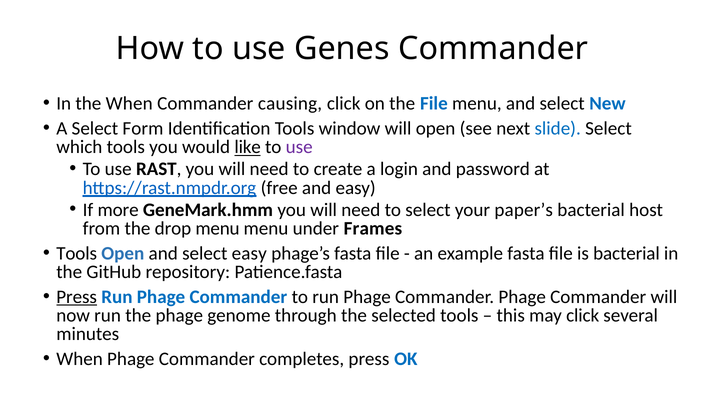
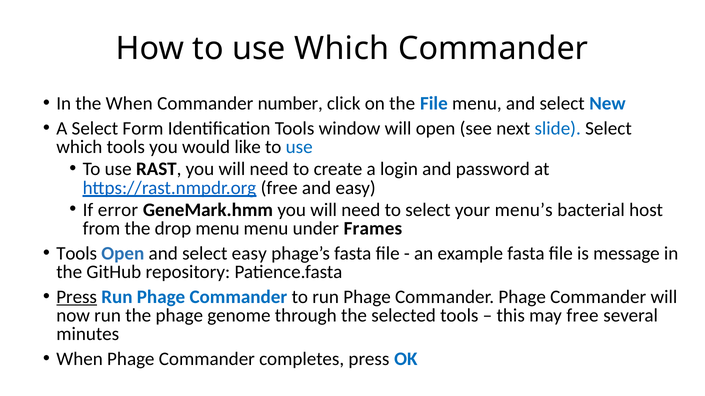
use Genes: Genes -> Which
causing: causing -> number
like underline: present -> none
use at (299, 147) colour: purple -> blue
more: more -> error
paper’s: paper’s -> menu’s
is bacterial: bacterial -> message
may click: click -> free
